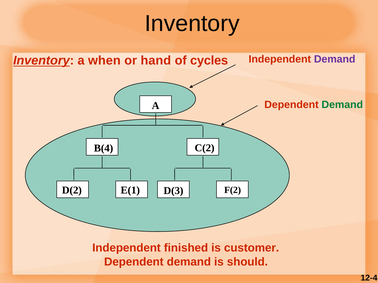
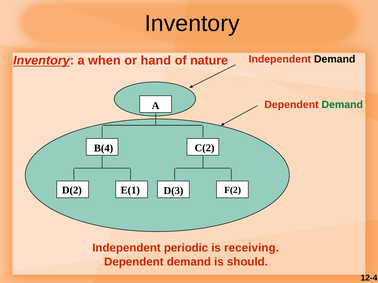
Demand at (335, 59) colour: purple -> black
cycles: cycles -> nature
finished: finished -> periodic
customer: customer -> receiving
